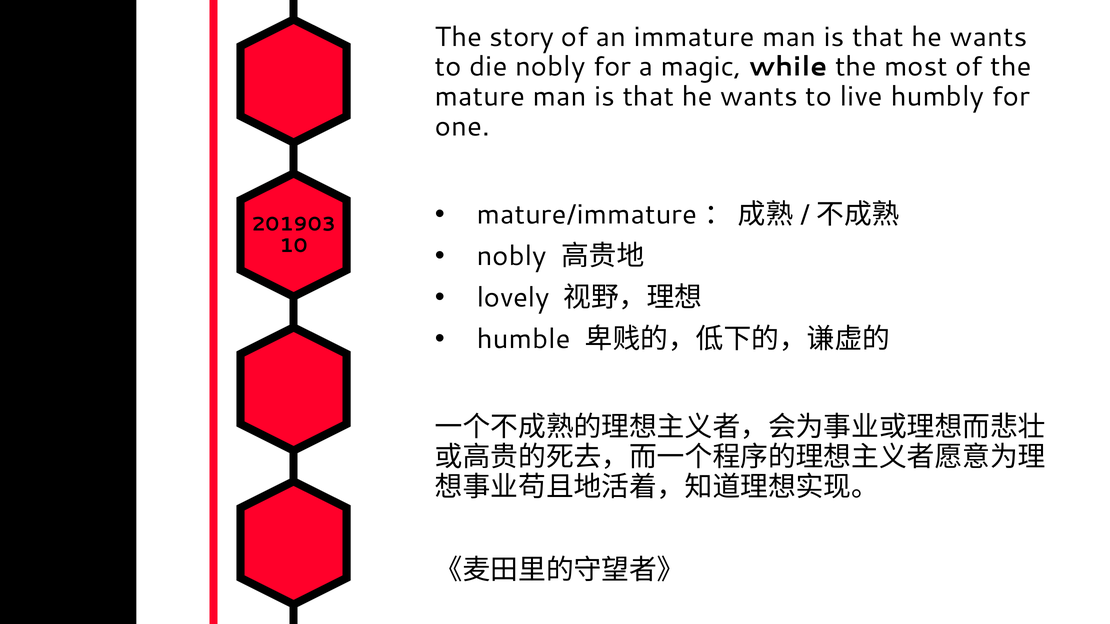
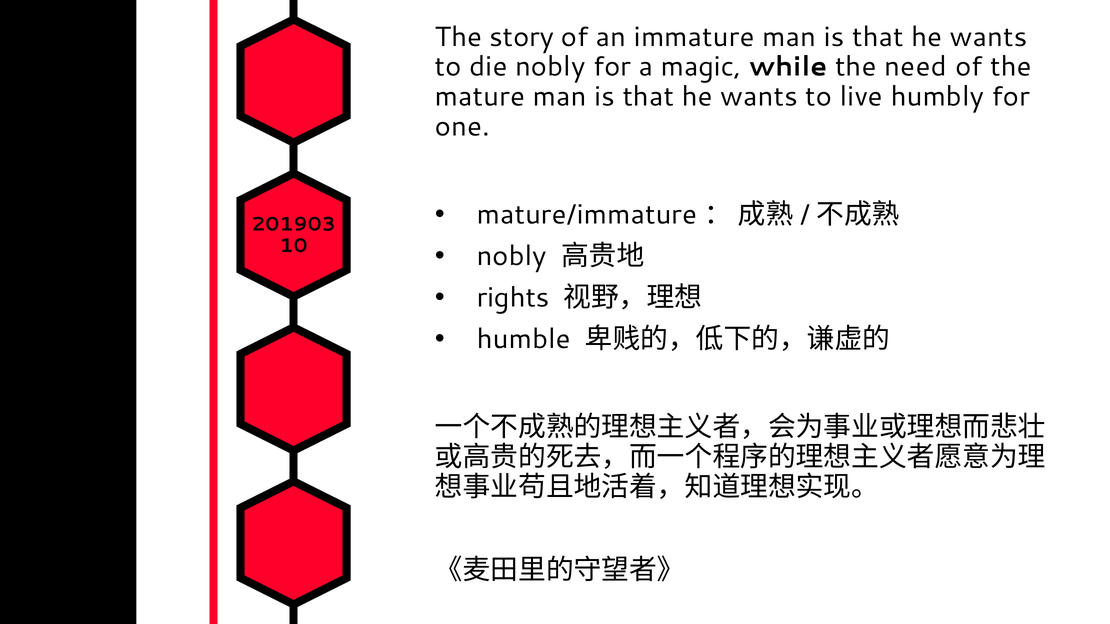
most: most -> need
lovely: lovely -> rights
